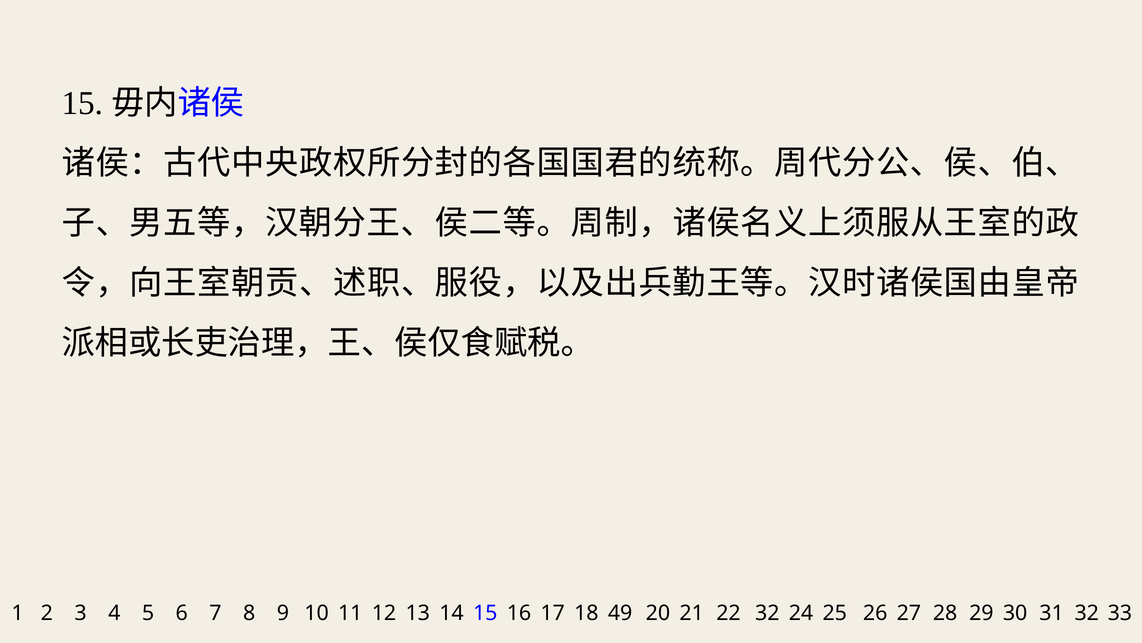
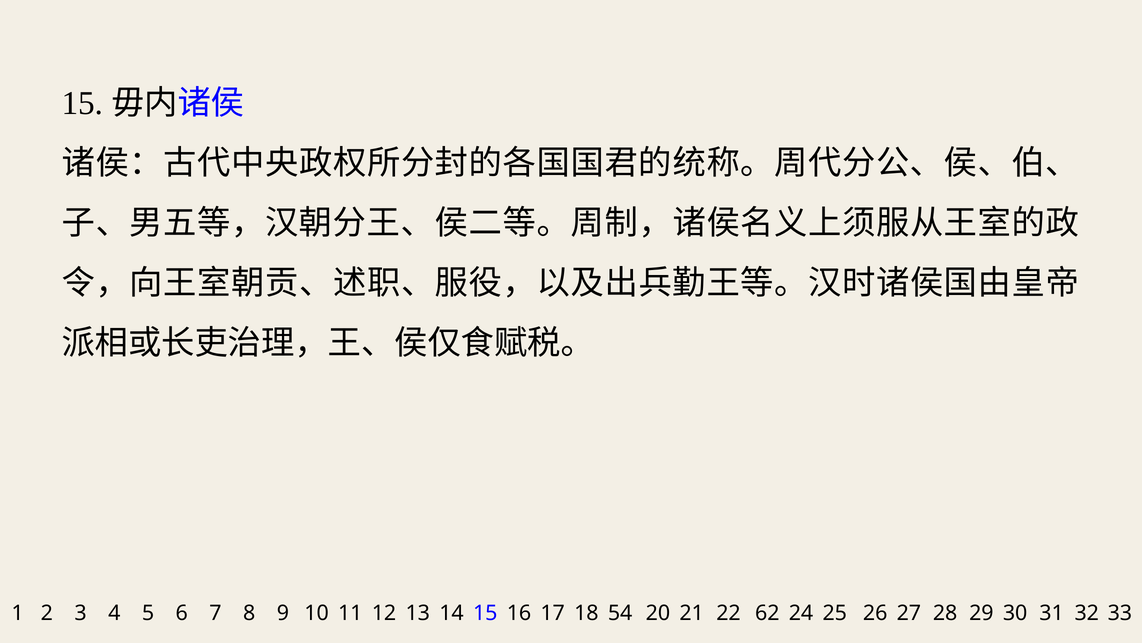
49: 49 -> 54
20 32: 32 -> 62
